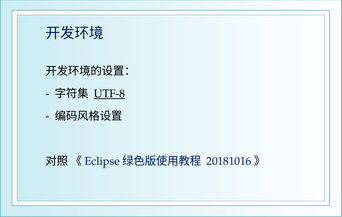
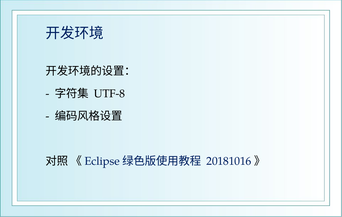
UTF-8 underline: present -> none
